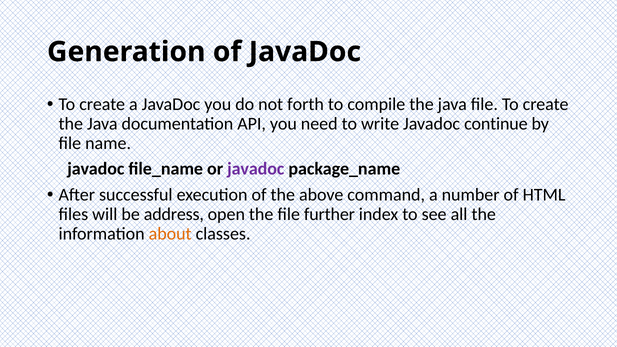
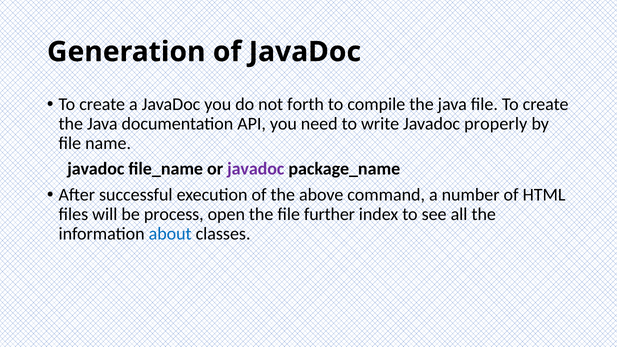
continue: continue -> properly
address: address -> process
about colour: orange -> blue
